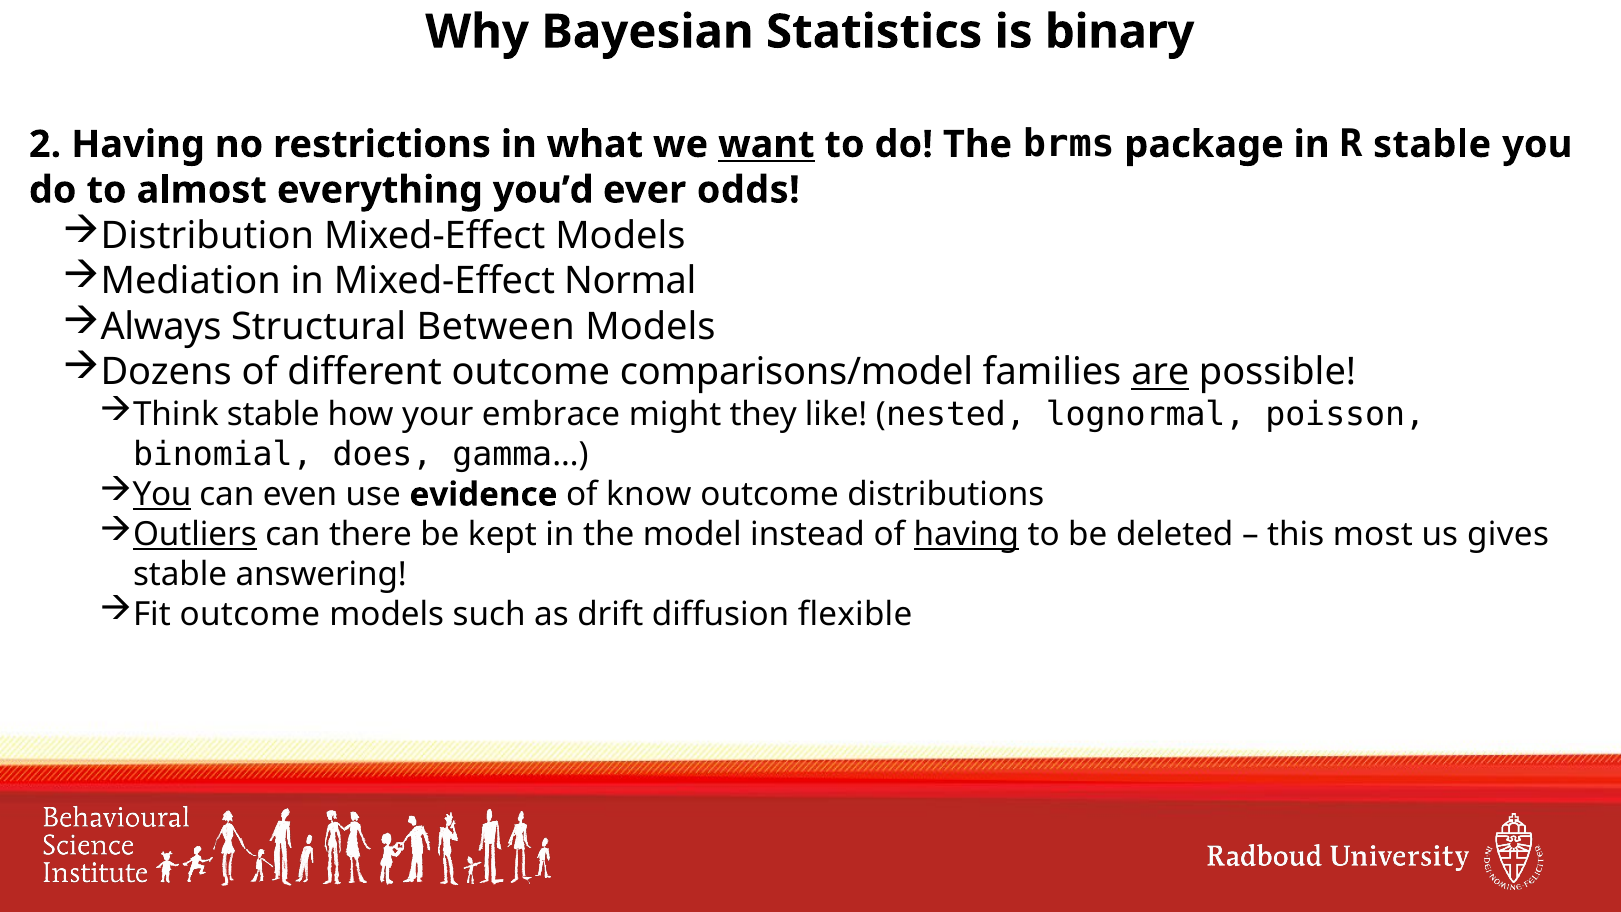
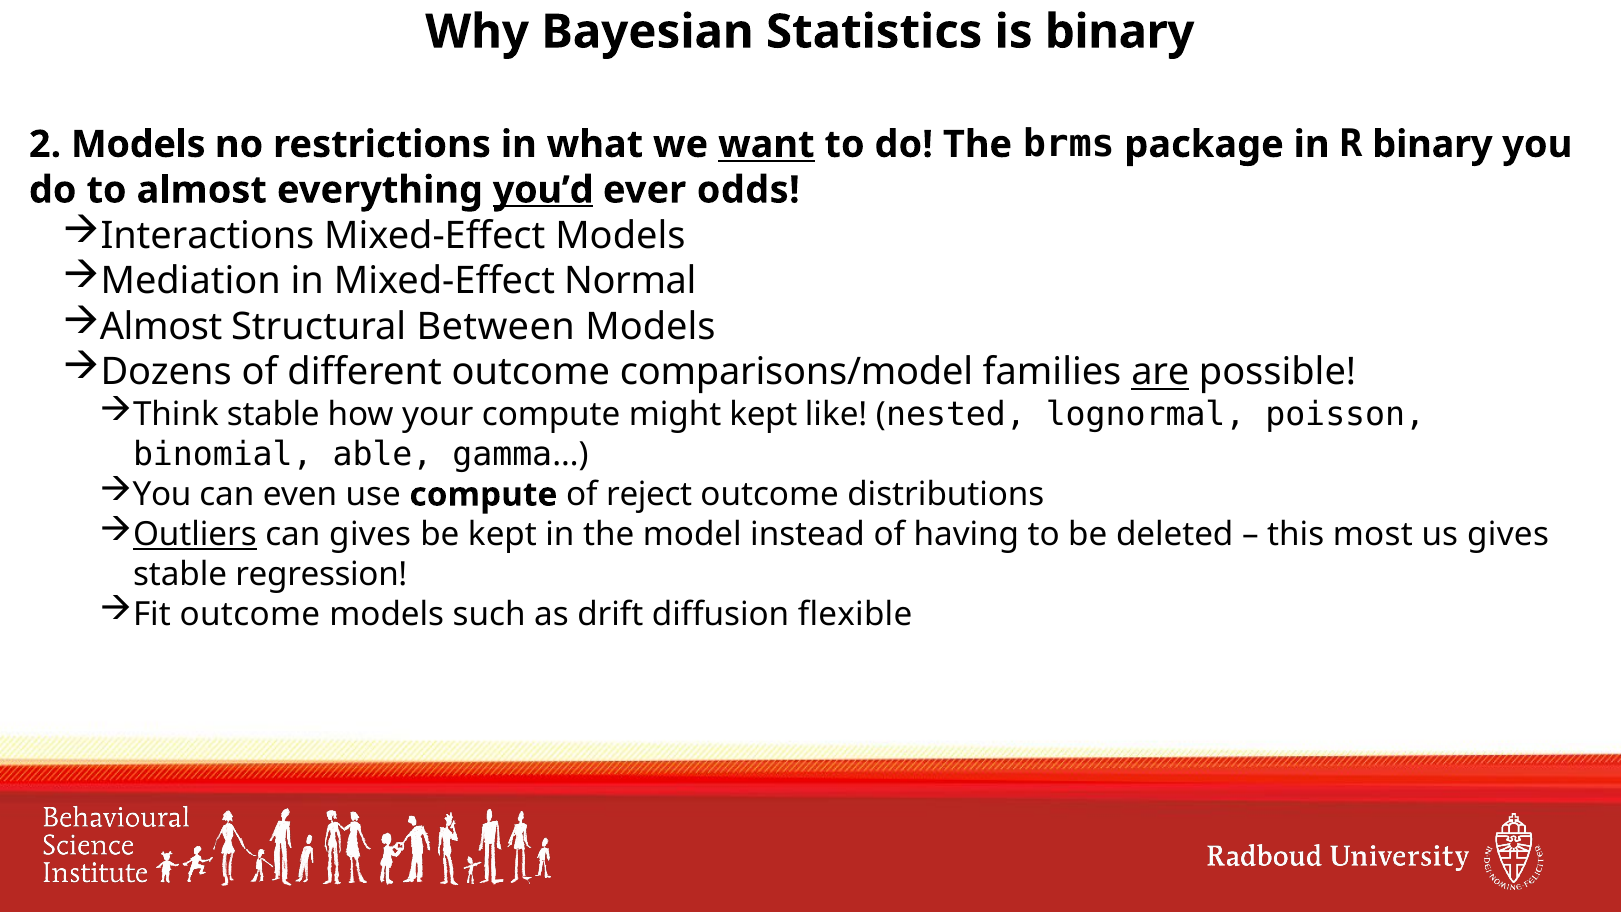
2 Having: Having -> Models
R stable: stable -> binary
you’d underline: none -> present
Distribution: Distribution -> Interactions
Always at (161, 327): Always -> Almost
your embrace: embrace -> compute
might they: they -> kept
does: does -> able
You at (162, 494) underline: present -> none
use evidence: evidence -> compute
know: know -> reject
can there: there -> gives
having at (966, 534) underline: present -> none
answering: answering -> regression
